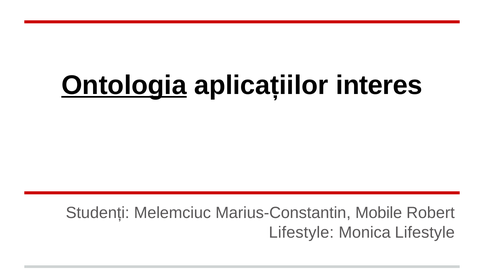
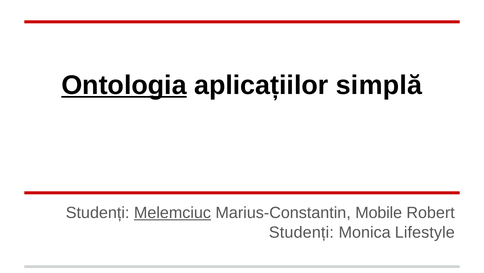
interes: interes -> simplă
Melemciuc underline: none -> present
Lifestyle at (301, 232): Lifestyle -> Studenți
